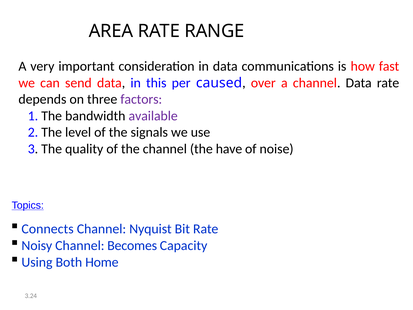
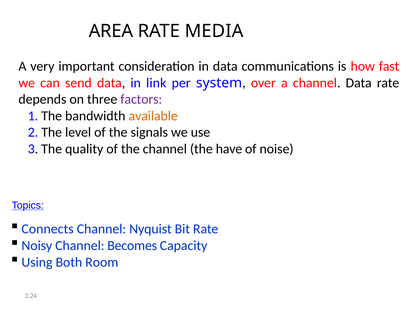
RANGE: RANGE -> MEDIA
this: this -> link
caused: caused -> system
available colour: purple -> orange
Home: Home -> Room
